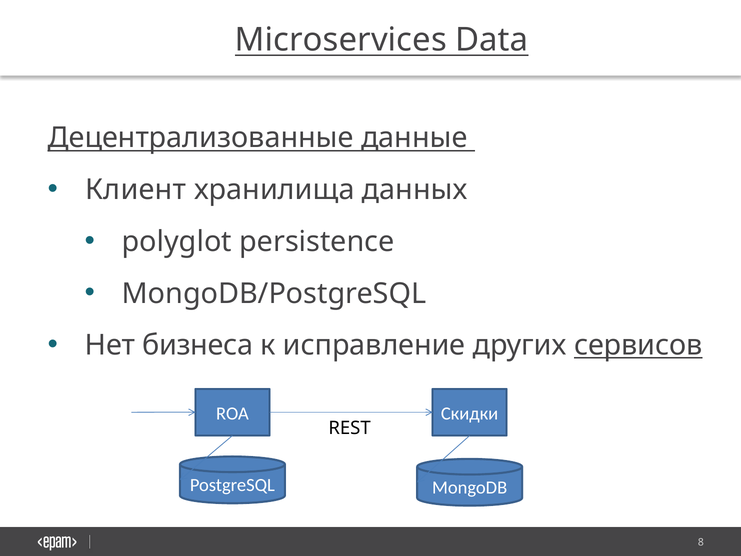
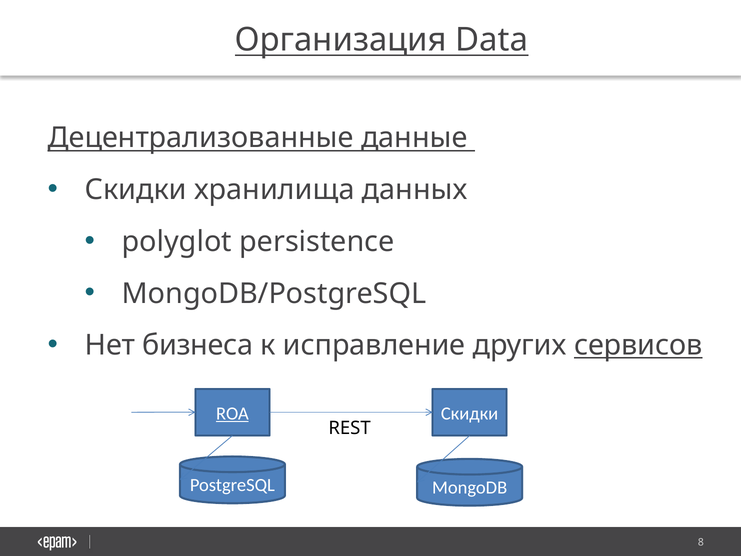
Microservices: Microservices -> Организация
Клиент at (136, 190): Клиент -> Скидки
ROA underline: none -> present
